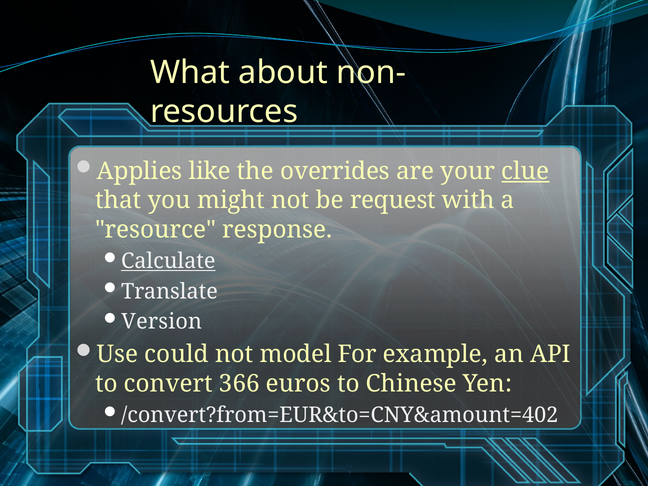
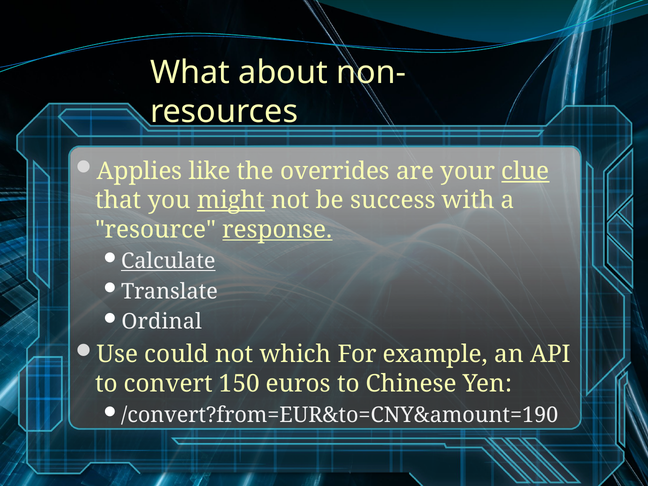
might underline: none -> present
request: request -> success
response underline: none -> present
Version: Version -> Ordinal
model: model -> which
366: 366 -> 150
/convert?from=EUR&to=CNY&amount=402: /convert?from=EUR&to=CNY&amount=402 -> /convert?from=EUR&to=CNY&amount=190
